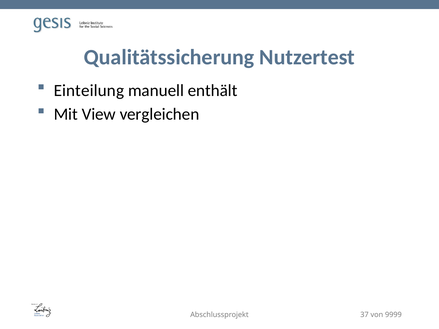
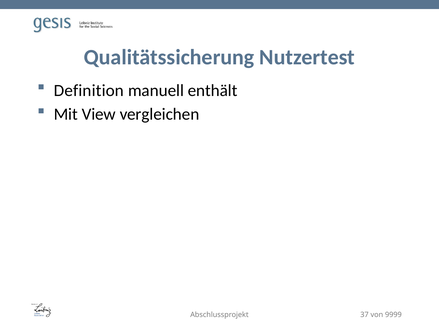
Einteilung: Einteilung -> Definition
